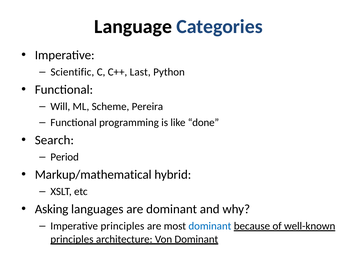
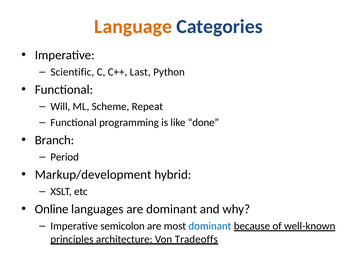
Language colour: black -> orange
Pereira: Pereira -> Repeat
Search: Search -> Branch
Markup/mathematical: Markup/mathematical -> Markup/development
Asking: Asking -> Online
Imperative principles: principles -> semicolon
Von Dominant: Dominant -> Tradeoffs
